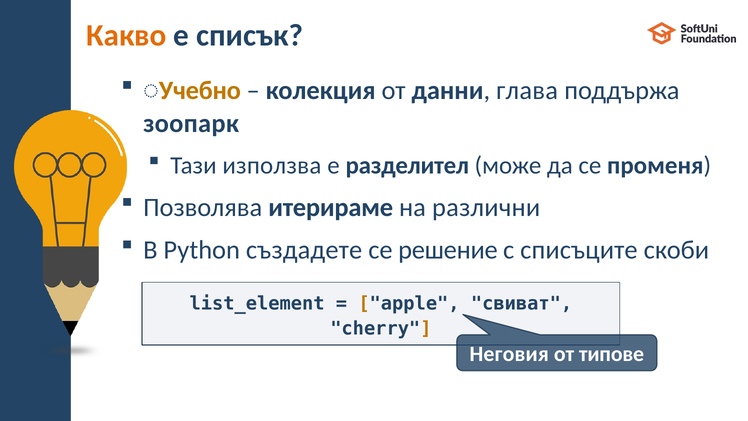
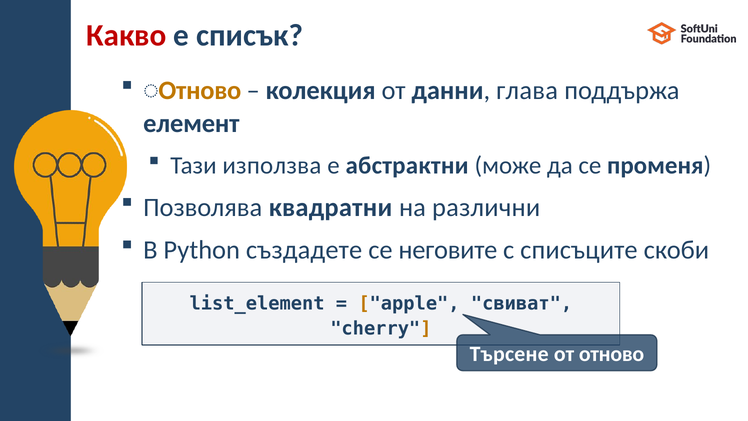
Какво colour: orange -> red
Учебно at (200, 90): Учебно -> Отново
зоопарк: зоопарк -> елемент
разделител: разделител -> абстрактни
итерираме: итерираме -> квадратни
решение: решение -> неговите
Неговия: Неговия -> Търсене
от типове: типове -> отново
